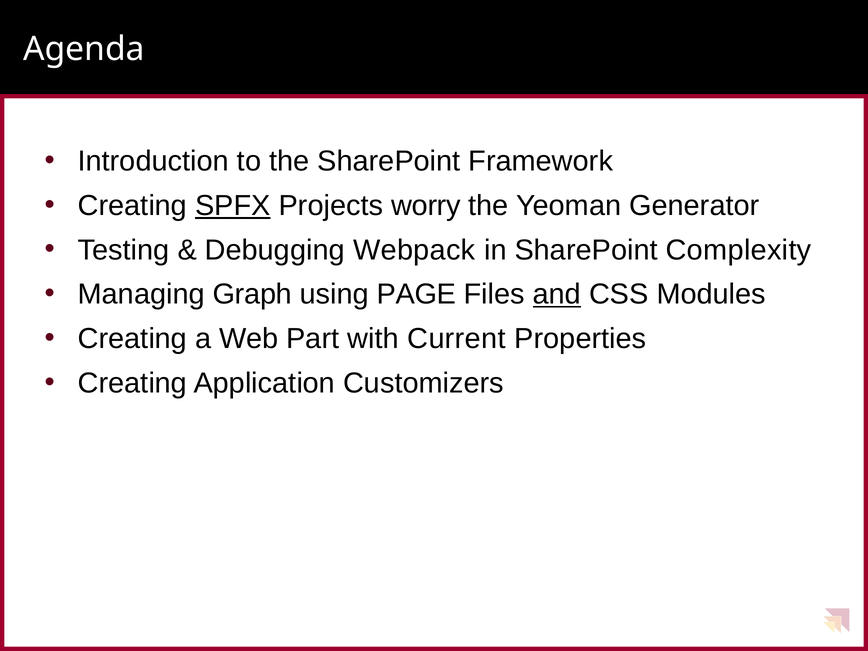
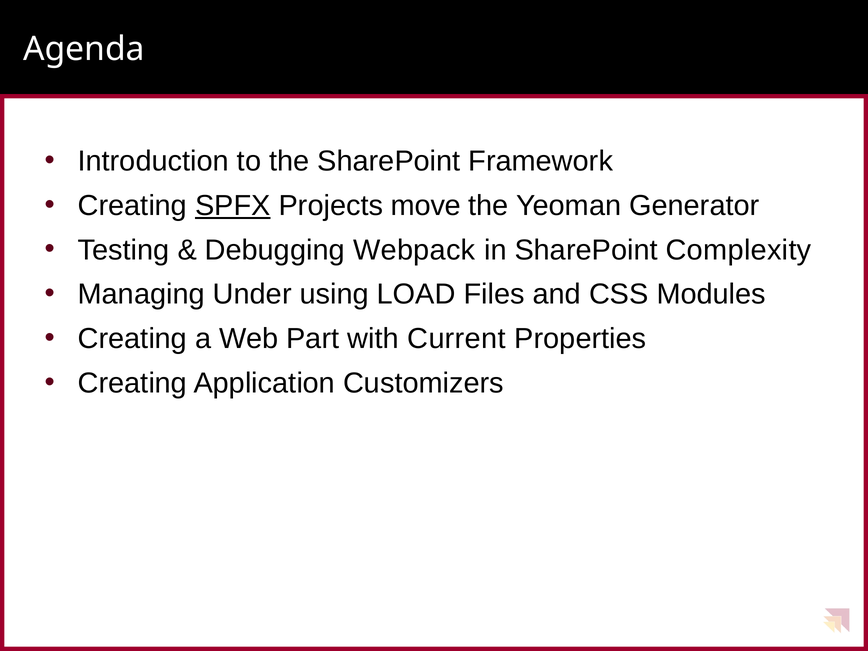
worry: worry -> move
Graph: Graph -> Under
PAGE: PAGE -> LOAD
and underline: present -> none
